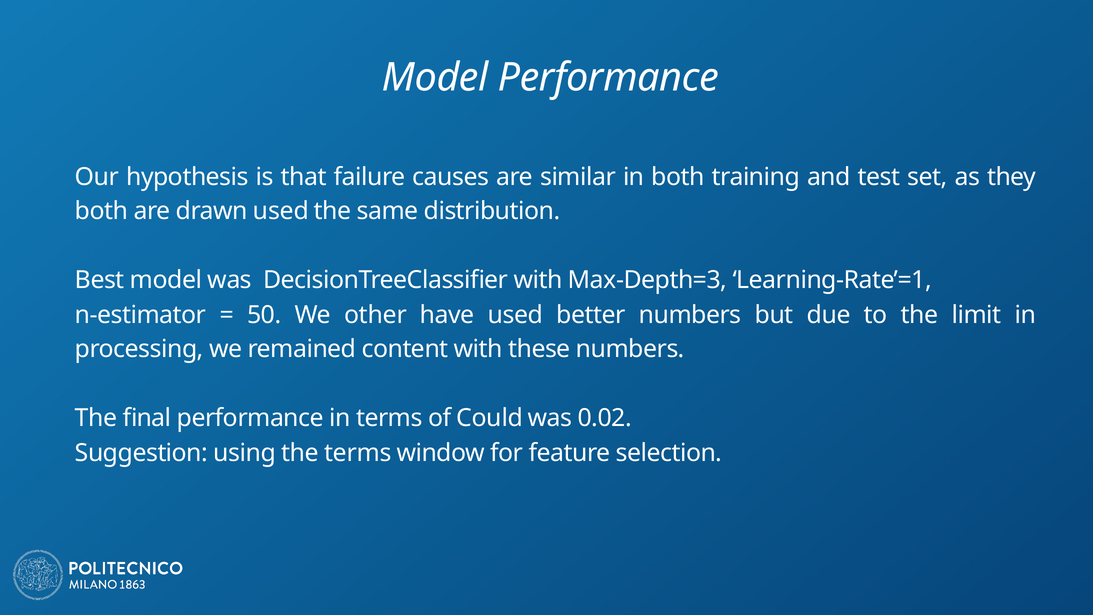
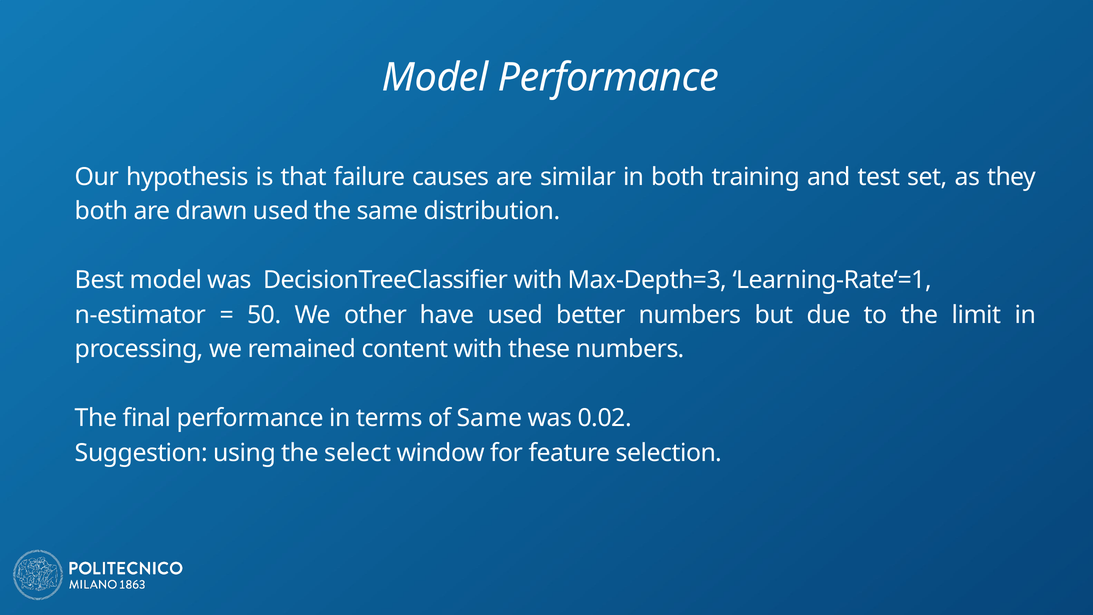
of Could: Could -> Same
the terms: terms -> select
